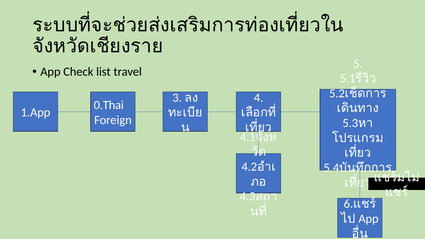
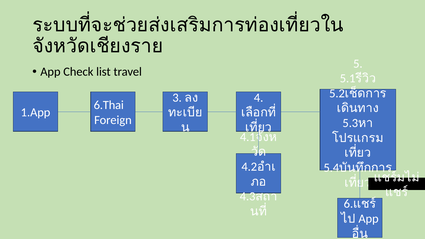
0.Thai: 0.Thai -> 6.Thai
